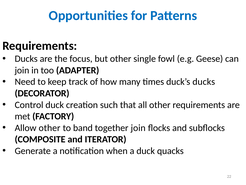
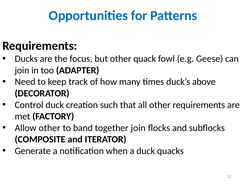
single: single -> quack
duck’s ducks: ducks -> above
